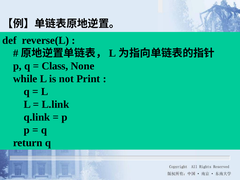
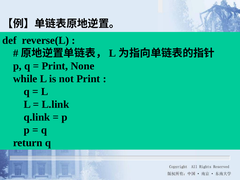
Class at (55, 66): Class -> Print
